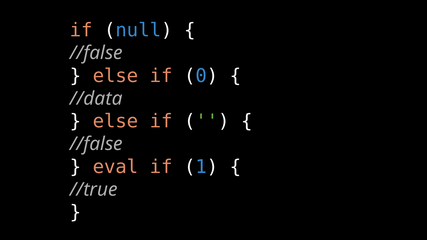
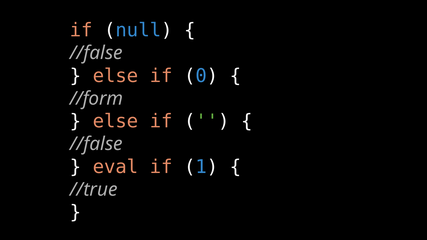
//data: //data -> //form
